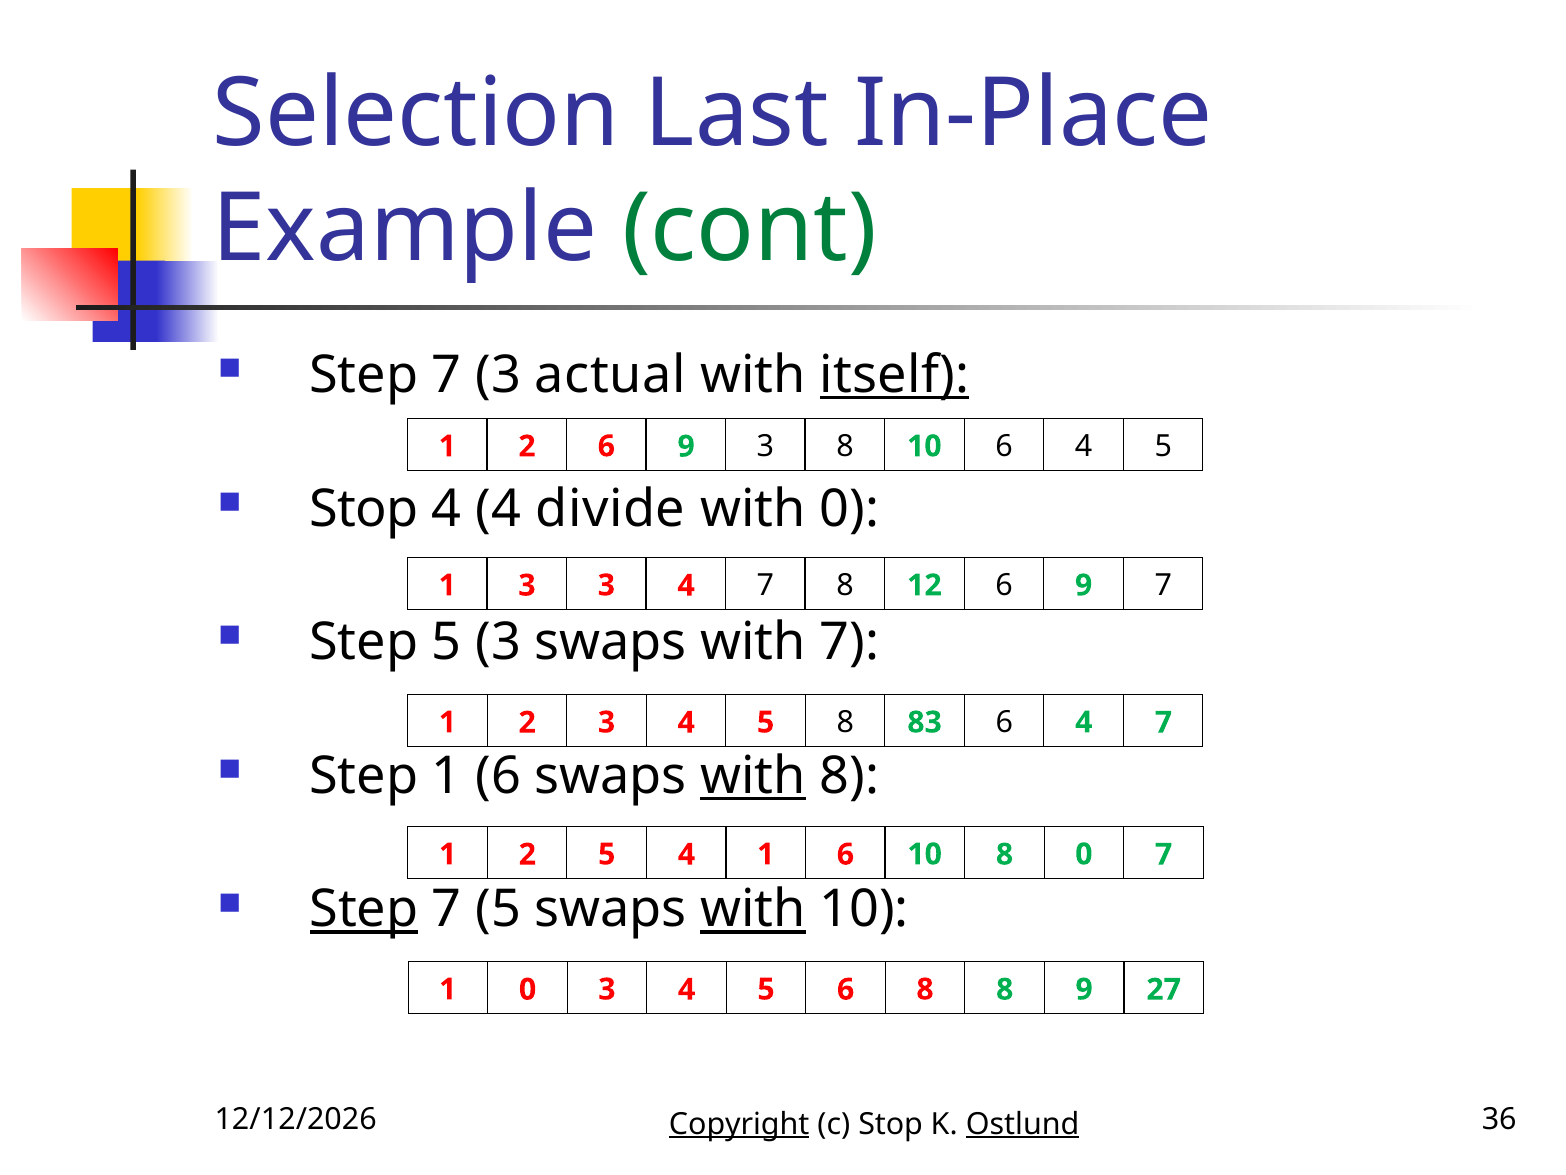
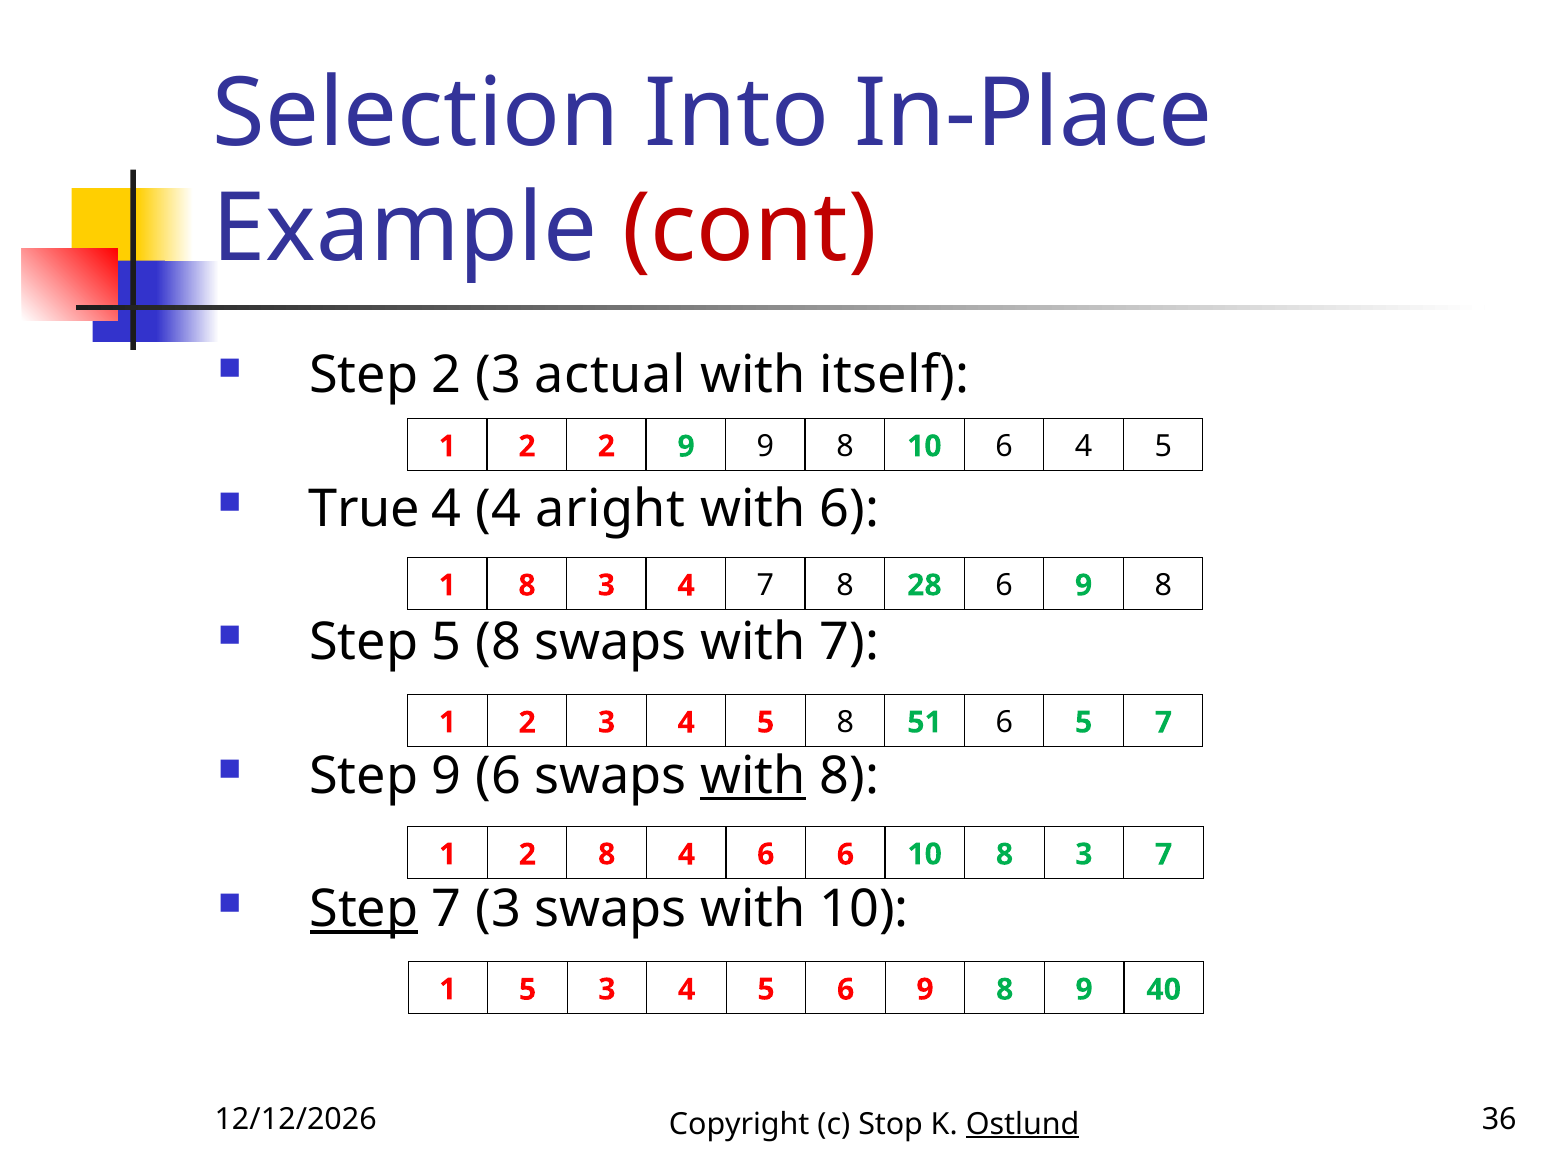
Last: Last -> Into
cont colour: green -> red
7 at (447, 375): 7 -> 2
itself underline: present -> none
2 6: 6 -> 2
9 3: 3 -> 9
Stop at (364, 509): Stop -> True
divide: divide -> aright
with 0: 0 -> 6
1 3: 3 -> 8
12: 12 -> 28
7 at (1163, 585): 7 -> 8
Step 5 3: 3 -> 8
83: 83 -> 51
4 at (1084, 722): 4 -> 5
Step 1: 1 -> 9
2 5: 5 -> 8
4 1: 1 -> 6
10 8 0: 0 -> 3
7 5: 5 -> 3
with at (753, 909) underline: present -> none
1 0: 0 -> 5
5 6 8: 8 -> 9
27: 27 -> 40
Copyright underline: present -> none
